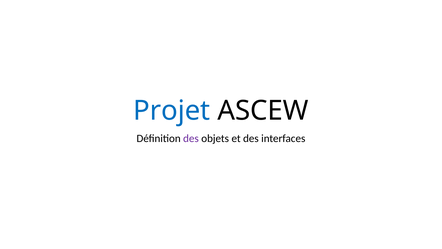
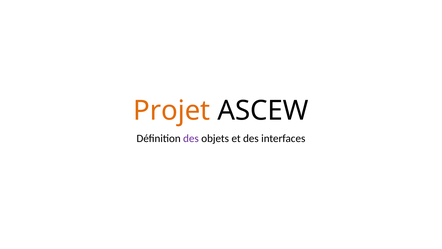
Projet colour: blue -> orange
